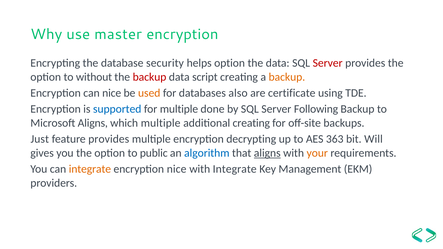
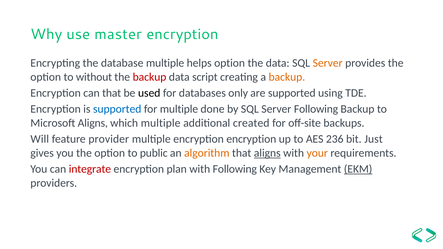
database security: security -> multiple
Server at (328, 63) colour: red -> orange
can nice: nice -> that
used colour: orange -> black
also: also -> only
are certificate: certificate -> supported
additional creating: creating -> created
Just: Just -> Will
feature provides: provides -> provider
encryption decrypting: decrypting -> encryption
363: 363 -> 236
Will: Will -> Just
algorithm colour: blue -> orange
integrate at (90, 169) colour: orange -> red
encryption nice: nice -> plan
with Integrate: Integrate -> Following
EKM underline: none -> present
